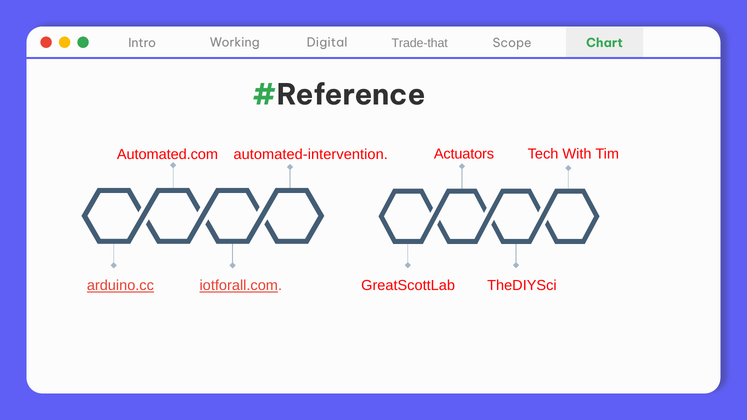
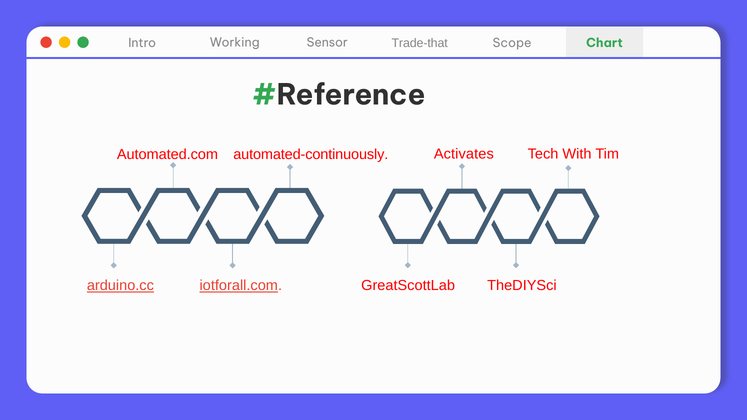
Digital: Digital -> Sensor
Actuators: Actuators -> Activates
automated-intervention: automated-intervention -> automated-continuously
